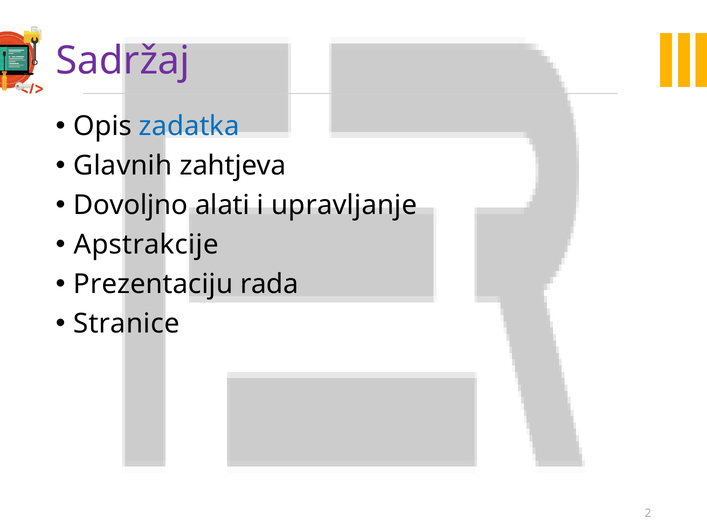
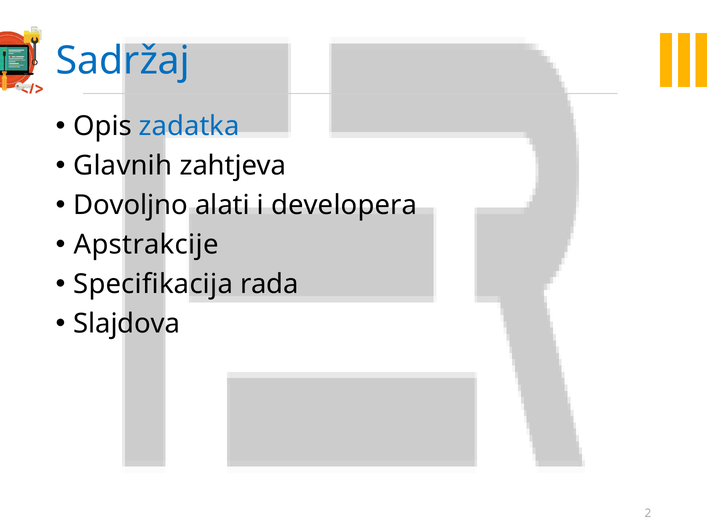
Sadržaj colour: purple -> blue
upravljanje: upravljanje -> developera
Prezentaciju: Prezentaciju -> Specifikacija
Stranice: Stranice -> Slajdova
